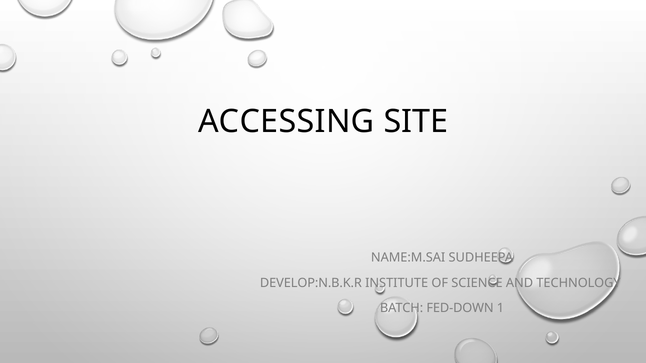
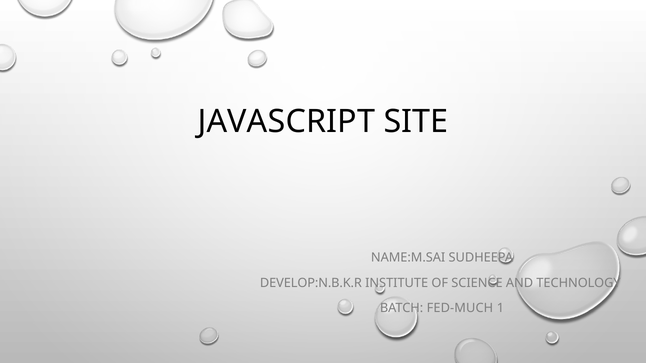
ACCESSING: ACCESSING -> JAVASCRIPT
FED-DOWN: FED-DOWN -> FED-MUCH
